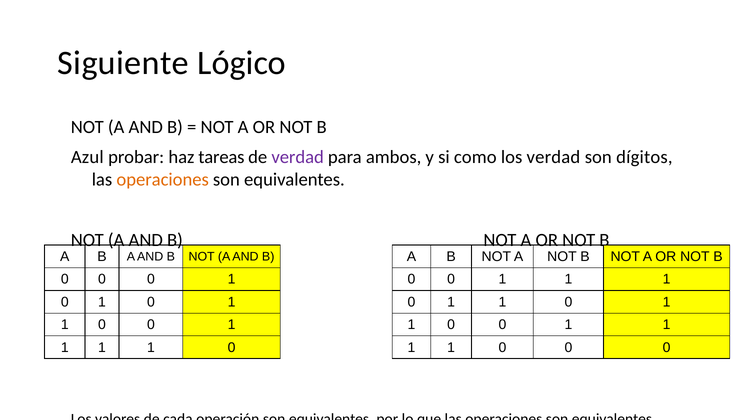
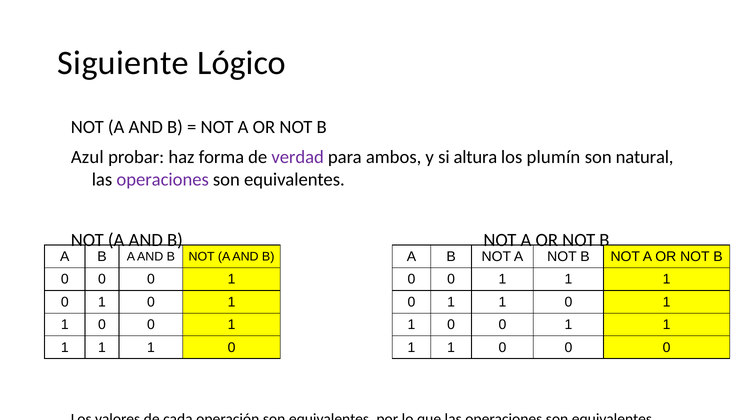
tareas: tareas -> forma
como: como -> altura
los verdad: verdad -> plumín
dígitos: dígitos -> natural
operaciones at (163, 179) colour: orange -> purple
